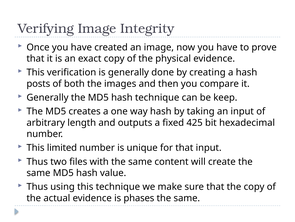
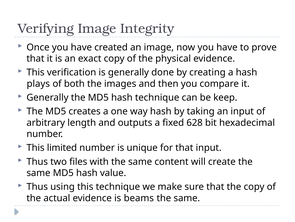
posts: posts -> plays
425: 425 -> 628
phases: phases -> beams
